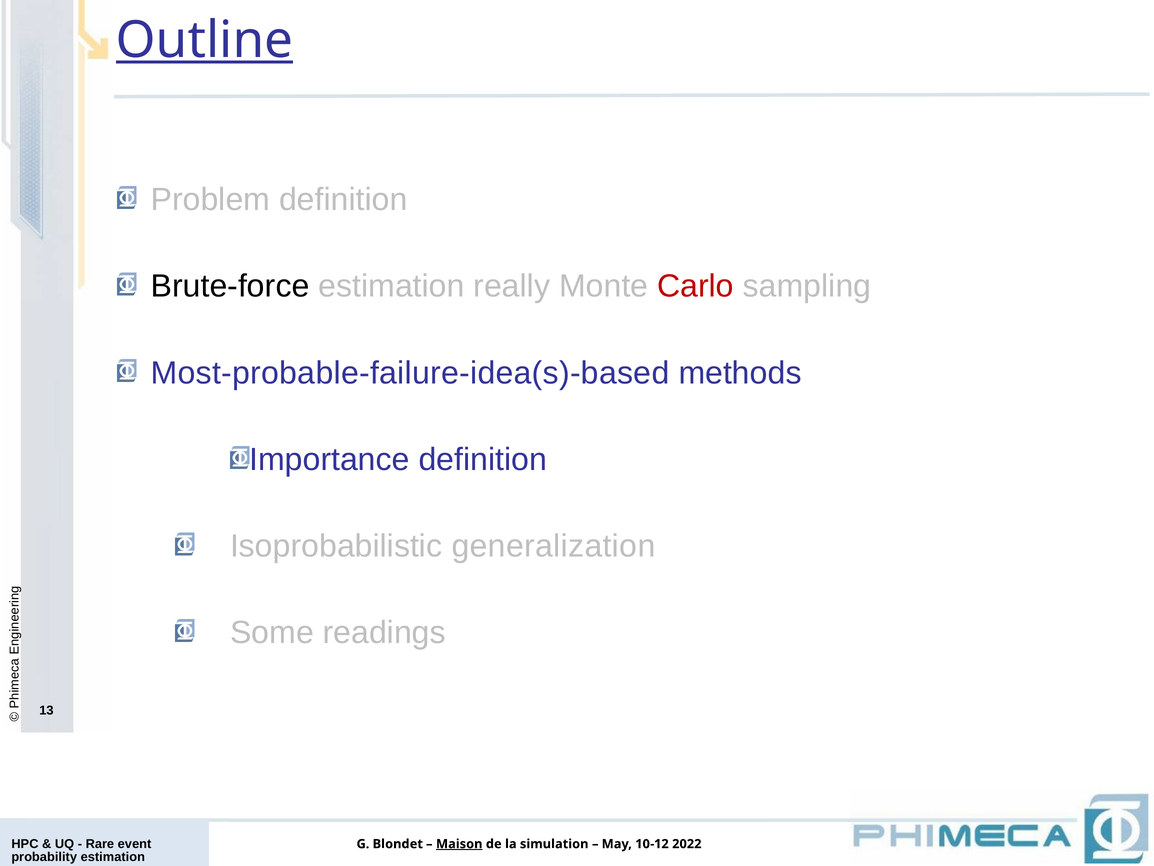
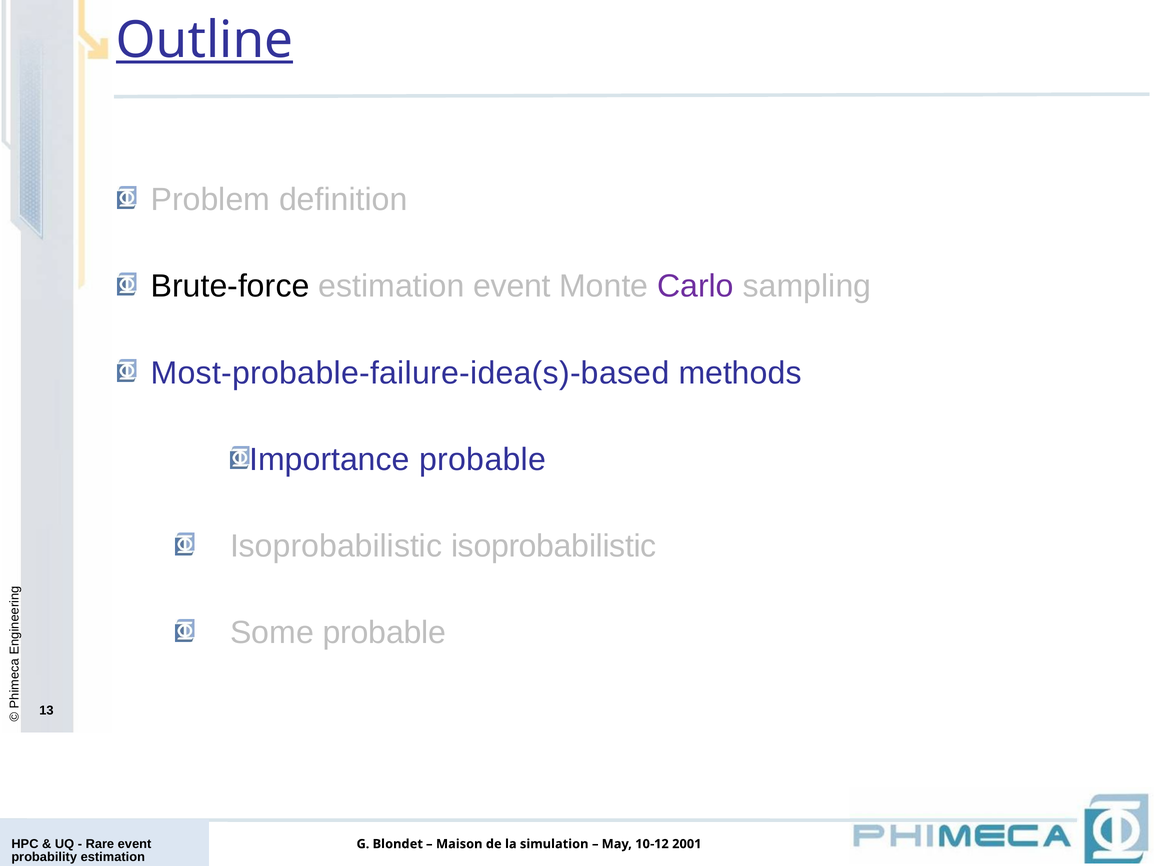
estimation really: really -> event
Carlo colour: red -> purple
Importance definition: definition -> probable
Isoprobabilistic generalization: generalization -> isoprobabilistic
Some readings: readings -> probable
Maison underline: present -> none
2022: 2022 -> 2001
